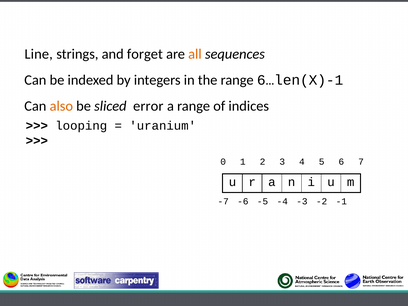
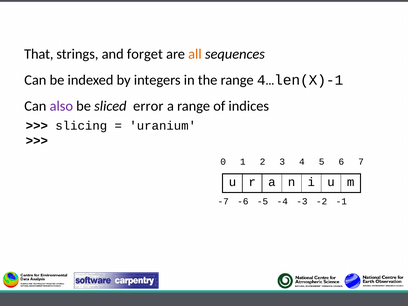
Line: Line -> That
6…len(X)-1: 6…len(X)-1 -> 4…len(X)-1
also colour: orange -> purple
looping: looping -> slicing
